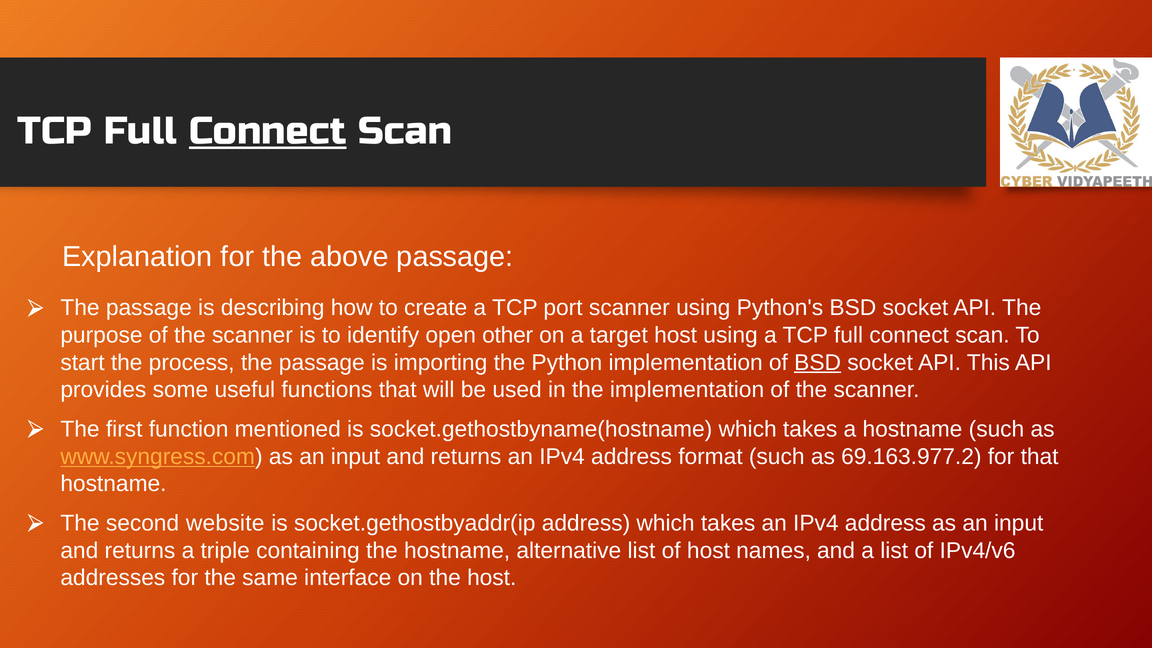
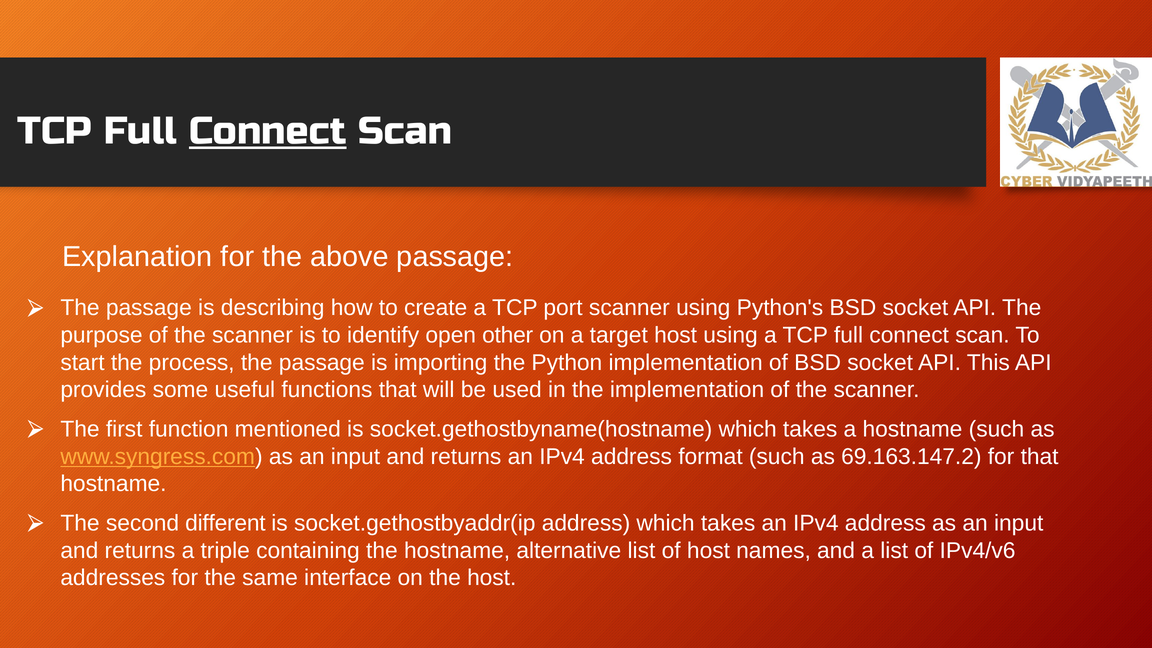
BSD at (818, 362) underline: present -> none
69.163.977.2: 69.163.977.2 -> 69.163.147.2
website: website -> different
